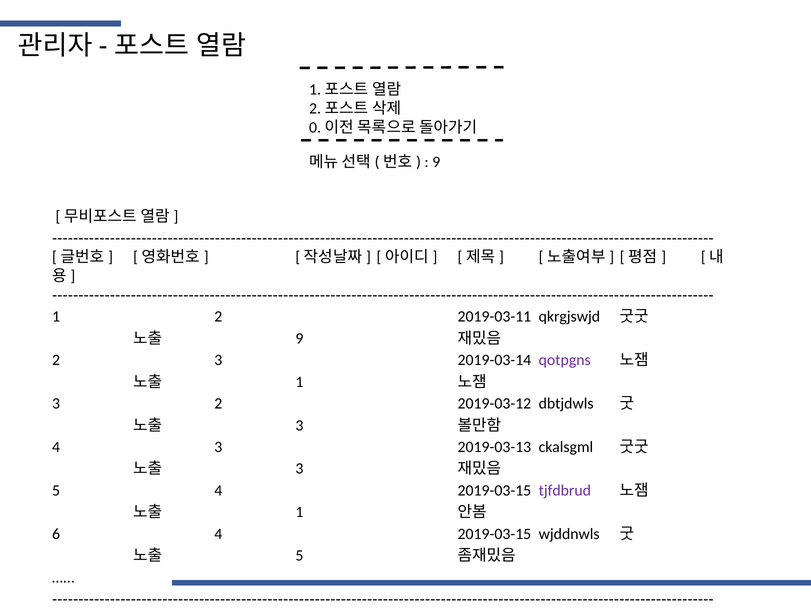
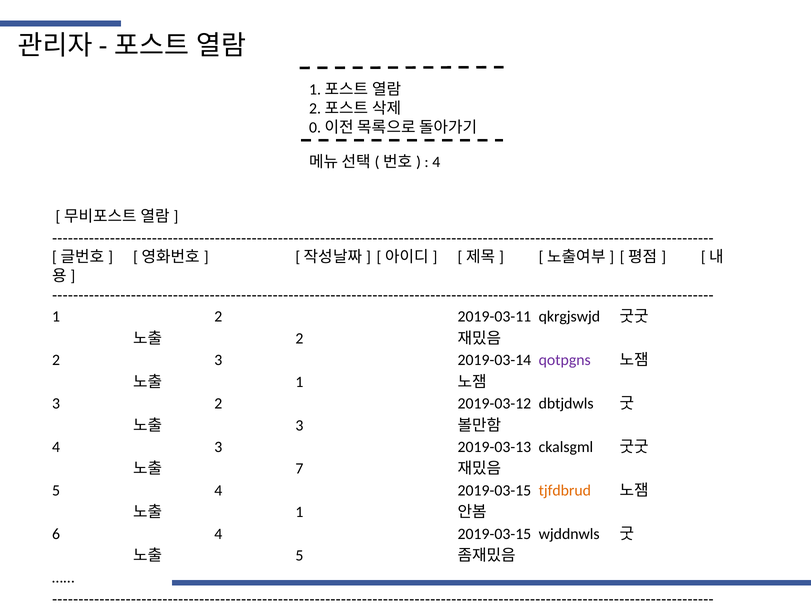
9 at (436, 162): 9 -> 4
9 at (299, 339): 9 -> 2
3 at (299, 469): 3 -> 7
tjfdbrud colour: purple -> orange
